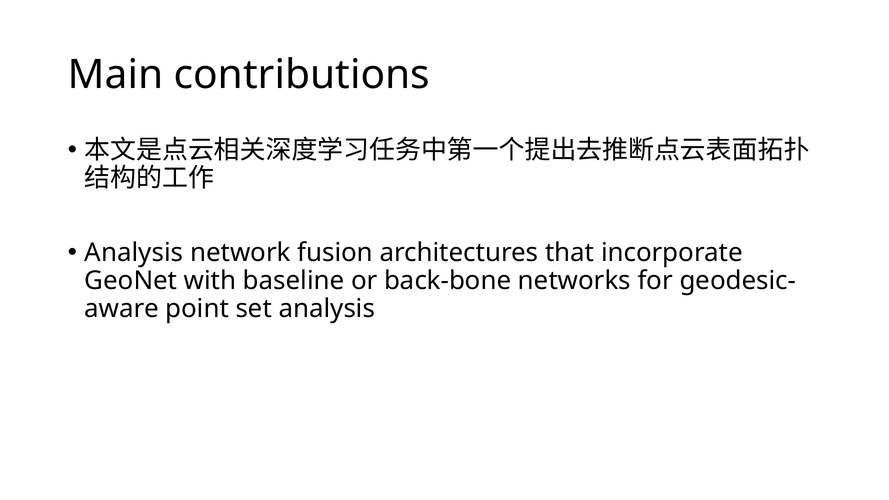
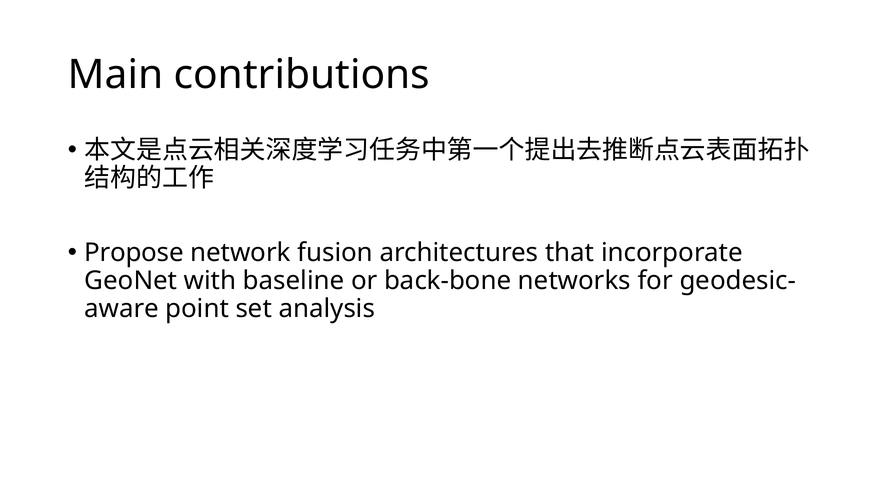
Analysis at (134, 253): Analysis -> Propose
